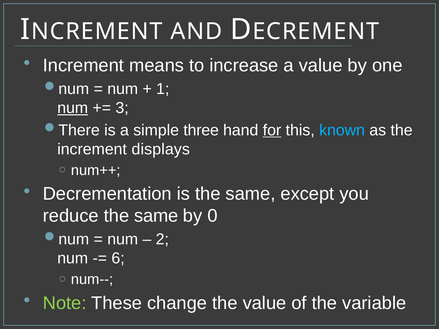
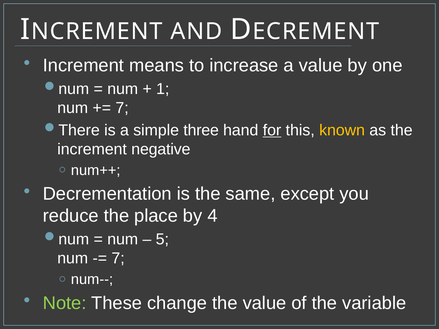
num at (73, 108) underline: present -> none
3 at (122, 108): 3 -> 7
known colour: light blue -> yellow
displays: displays -> negative
reduce the same: same -> place
0: 0 -> 4
2: 2 -> 5
6 at (118, 259): 6 -> 7
